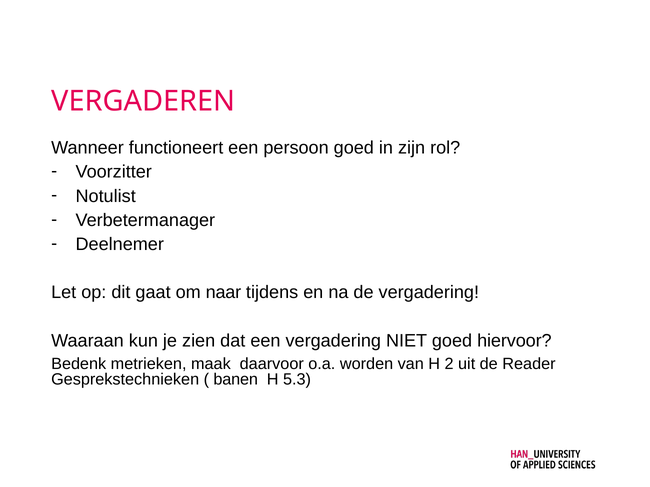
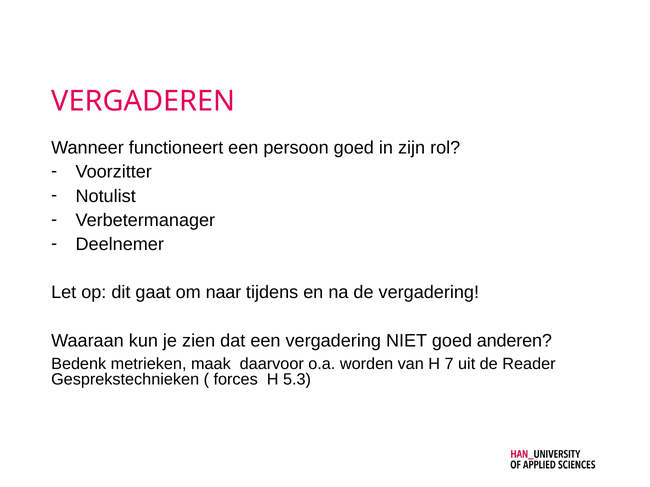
hiervoor: hiervoor -> anderen
2: 2 -> 7
banen: banen -> forces
